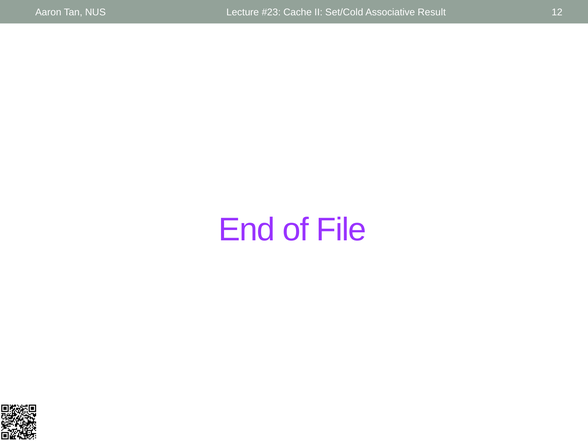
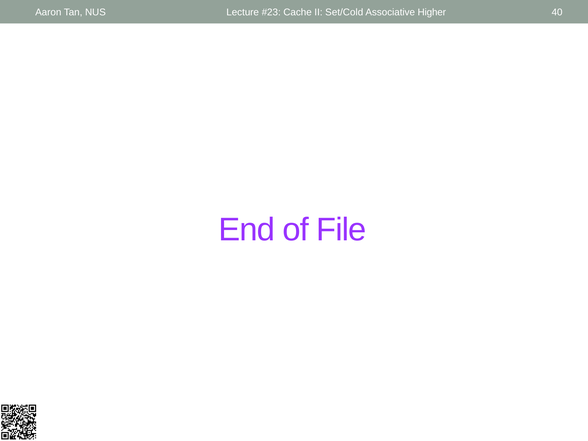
Result: Result -> Higher
12: 12 -> 40
